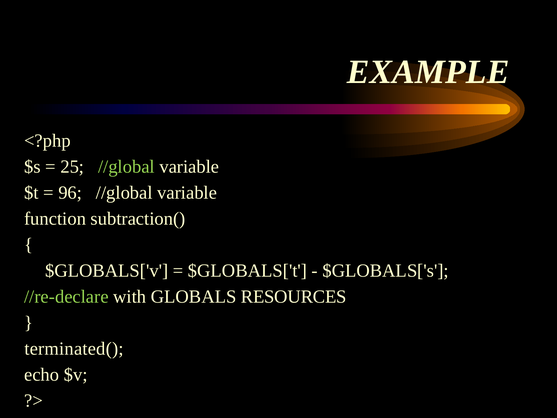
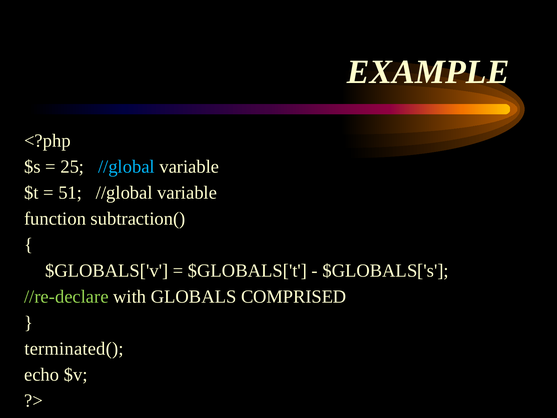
//global at (126, 167) colour: light green -> light blue
96: 96 -> 51
RESOURCES: RESOURCES -> COMPRISED
